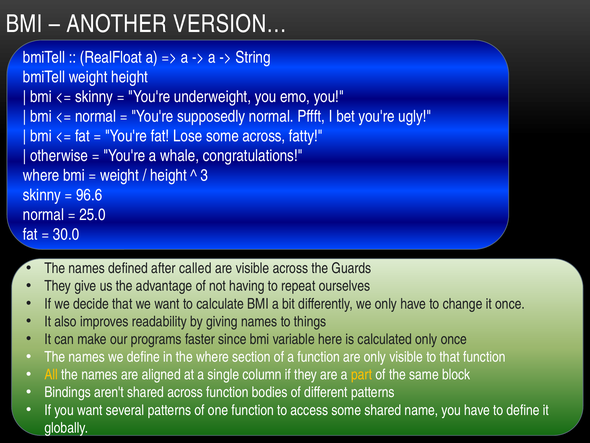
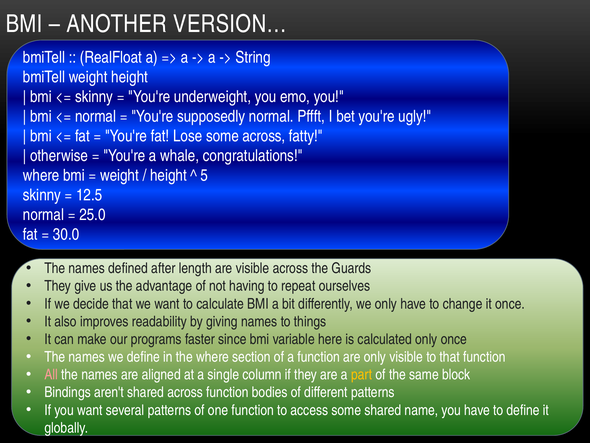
3: 3 -> 5
96.6: 96.6 -> 12.5
called: called -> length
All colour: yellow -> pink
